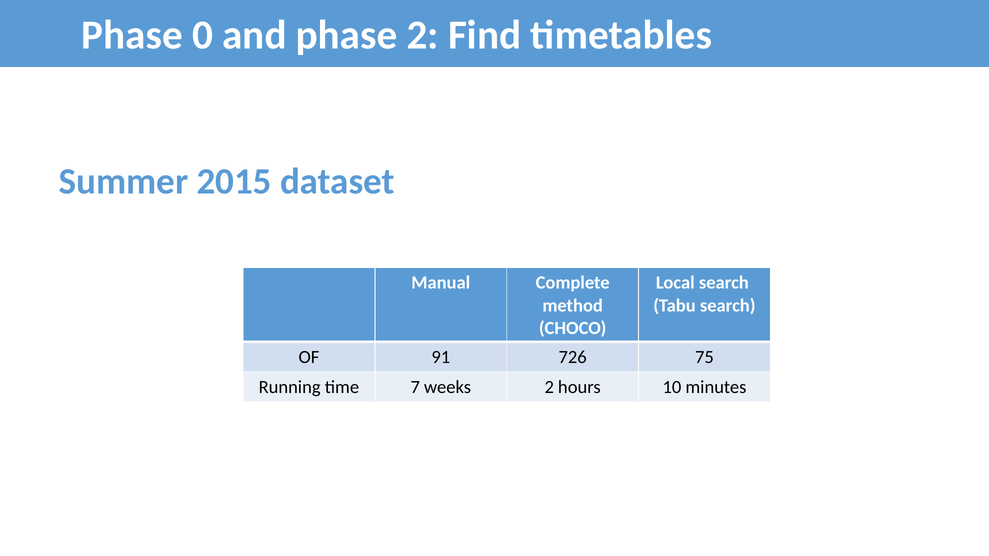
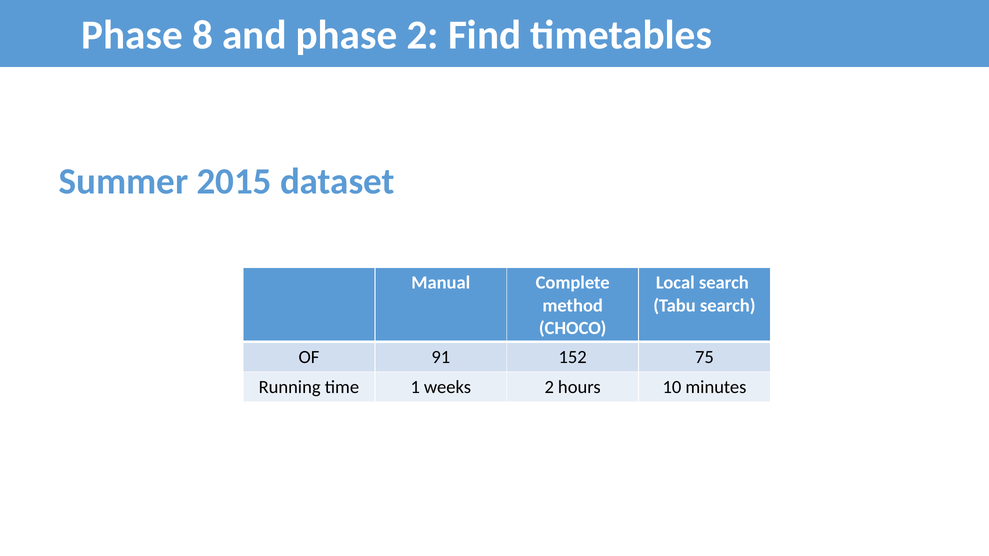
0: 0 -> 8
726: 726 -> 152
7: 7 -> 1
